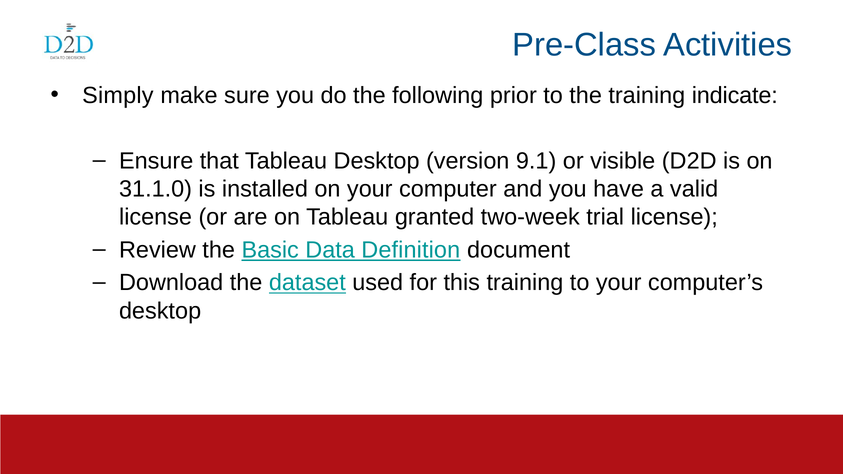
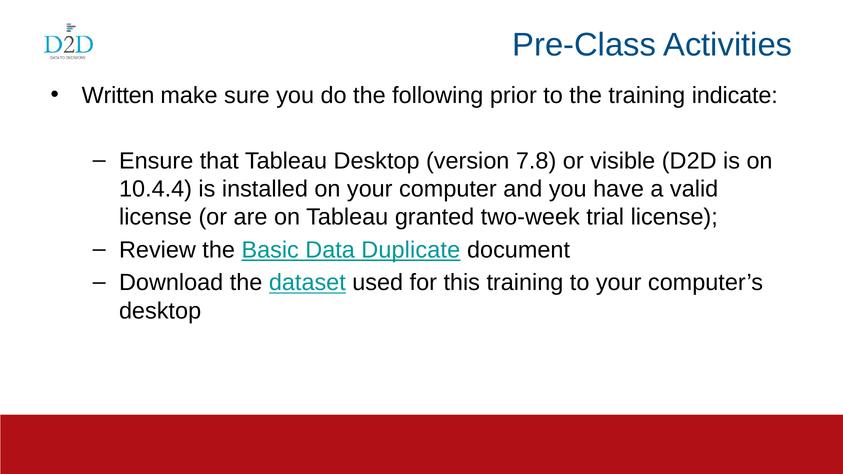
Simply: Simply -> Written
9.1: 9.1 -> 7.8
31.1.0: 31.1.0 -> 10.4.4
Definition: Definition -> Duplicate
